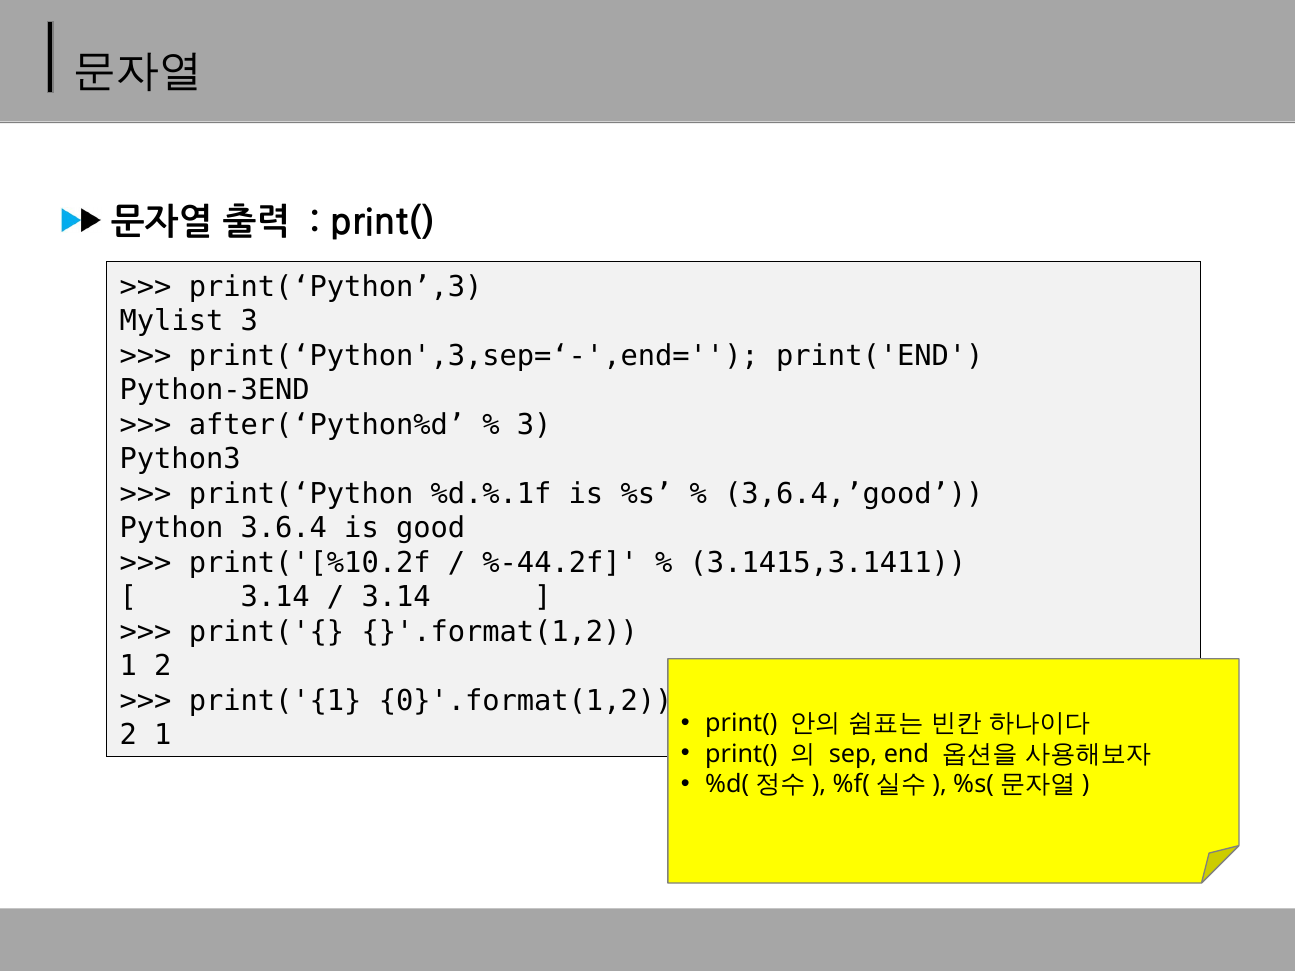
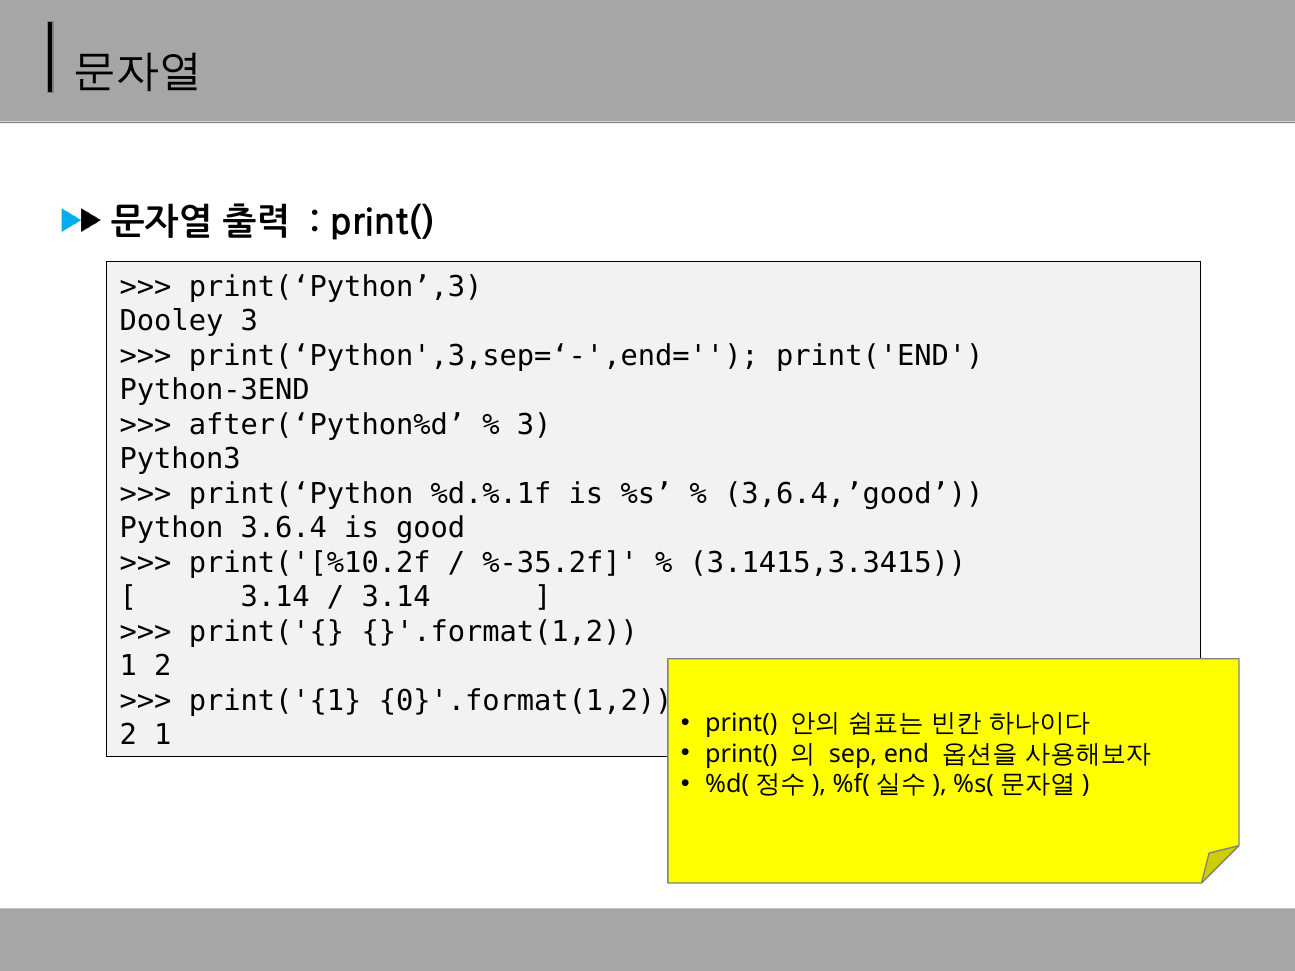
Mylist: Mylist -> Dooley
%-44.2f: %-44.2f -> %-35.2f
3.1415,3.1411: 3.1415,3.1411 -> 3.1415,3.3415
